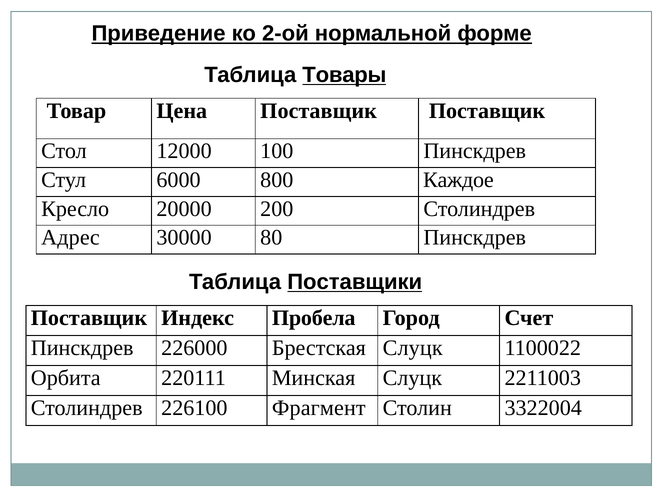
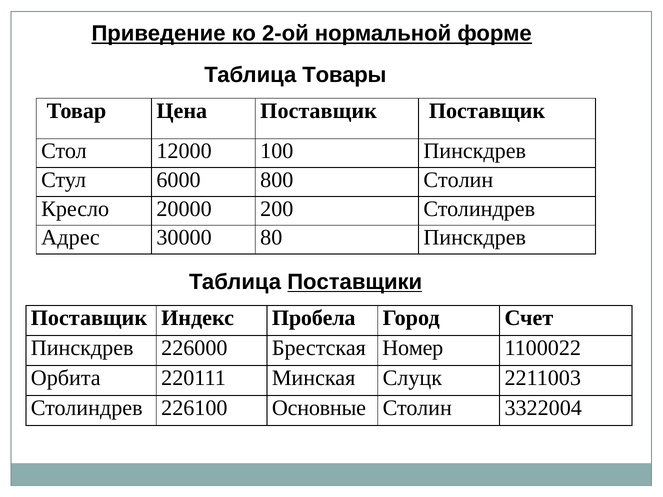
Товары underline: present -> none
800 Каждое: Каждое -> Столин
Брестская Слуцк: Слуцк -> Номер
Фрагмент: Фрагмент -> Основные
